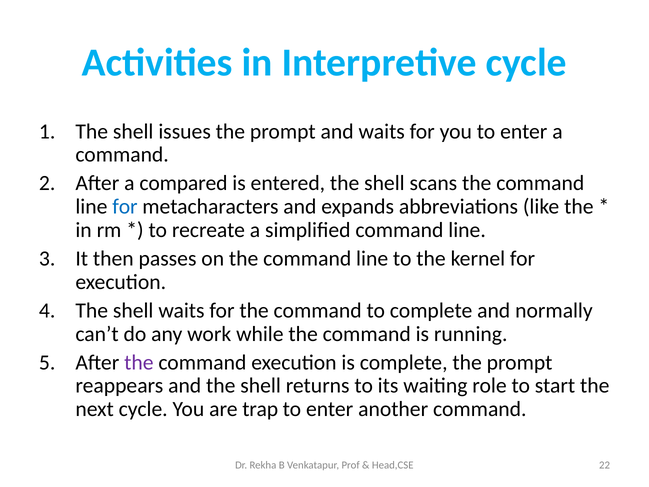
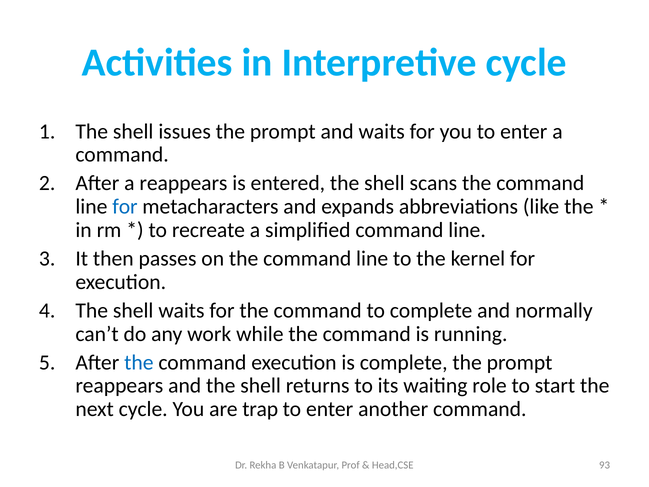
a compared: compared -> reappears
the at (139, 362) colour: purple -> blue
22: 22 -> 93
